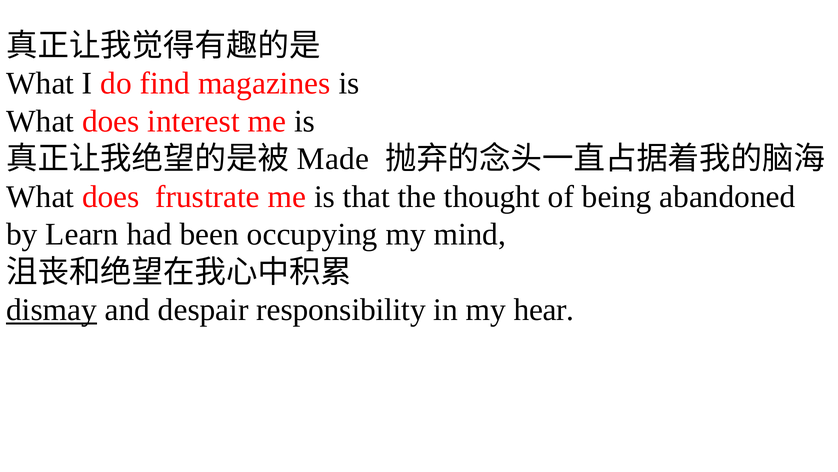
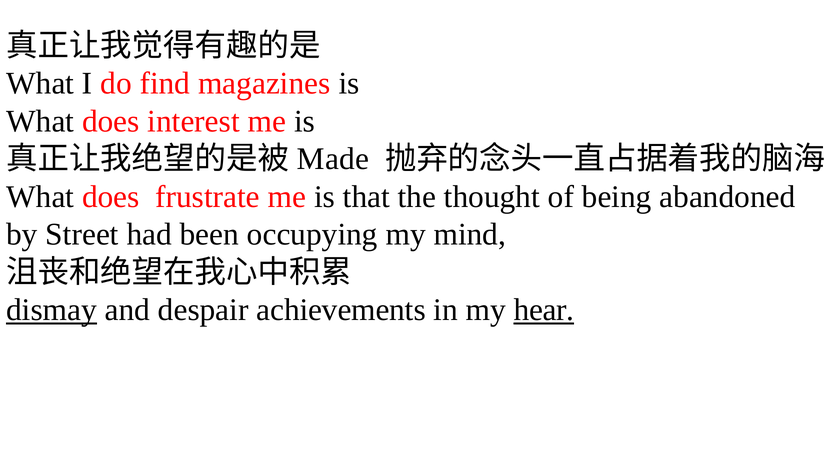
Learn: Learn -> Street
responsibility: responsibility -> achievements
hear underline: none -> present
